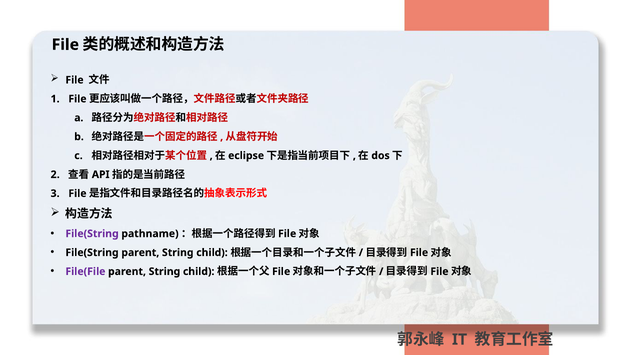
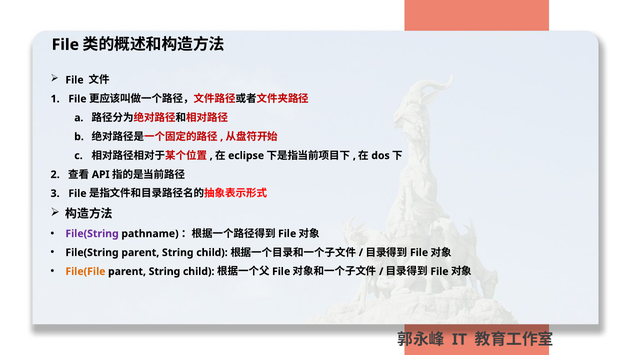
File(File colour: purple -> orange
